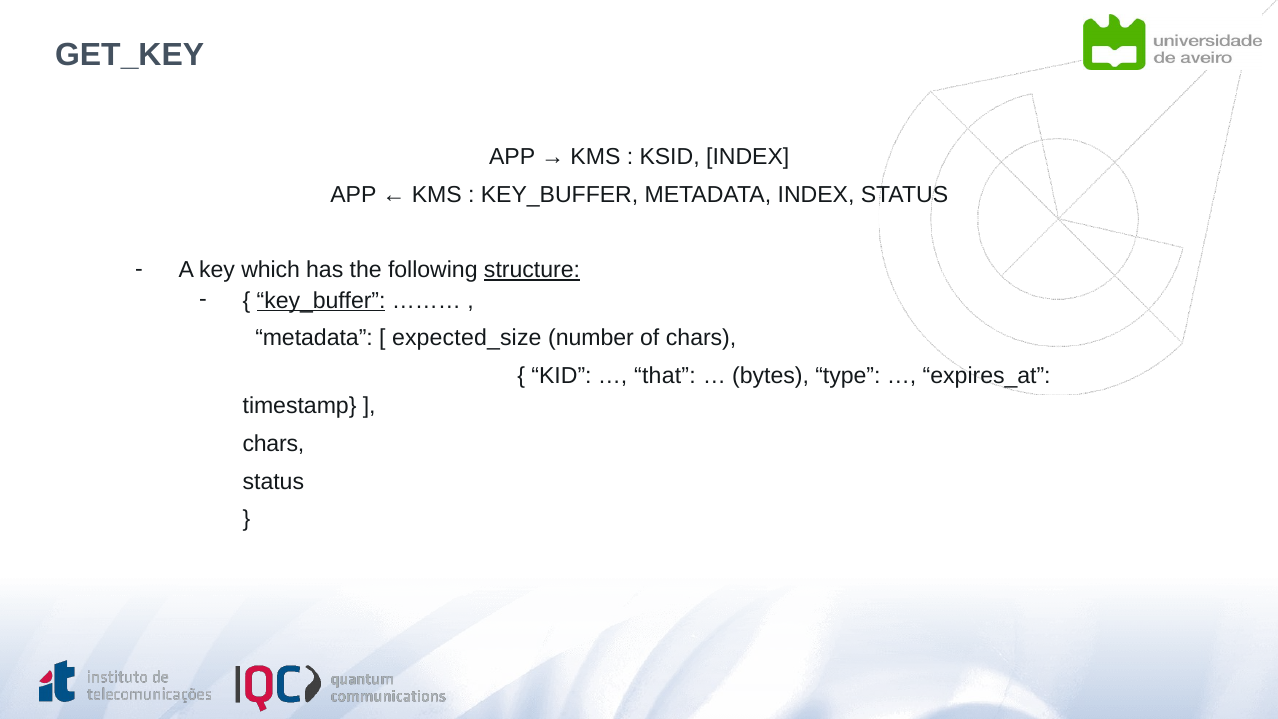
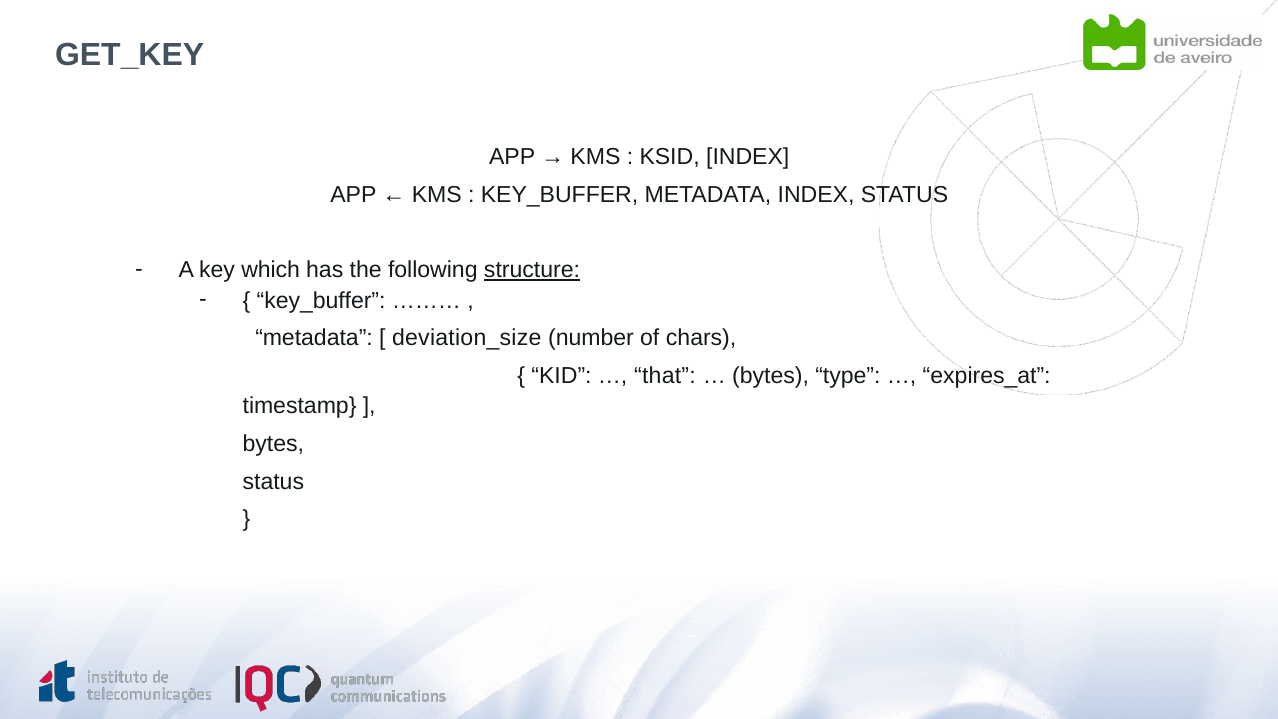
key_buffer at (321, 301) underline: present -> none
expected_size: expected_size -> deviation_size
chars at (273, 444): chars -> bytes
